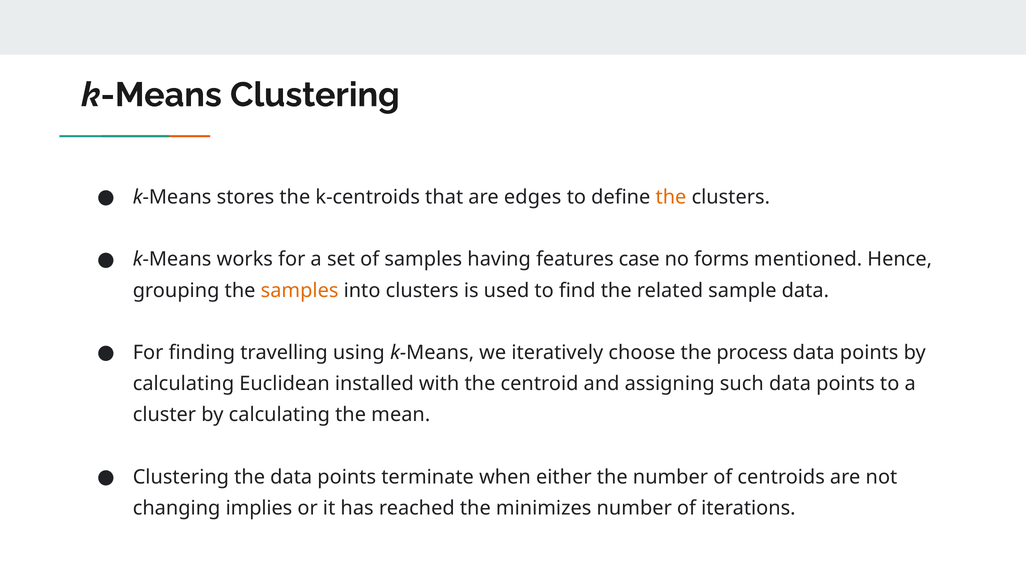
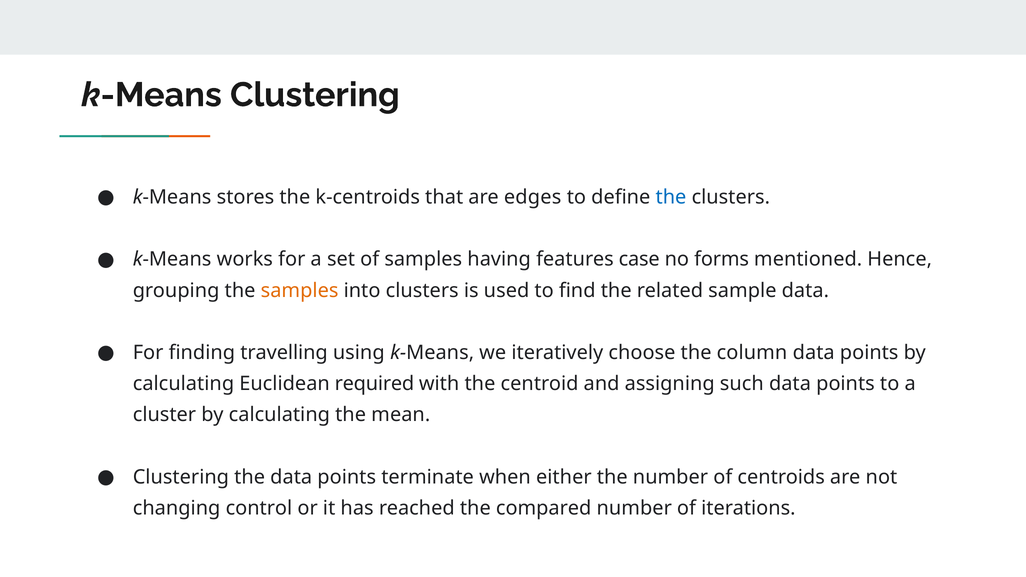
the at (671, 197) colour: orange -> blue
process: process -> column
installed: installed -> required
implies: implies -> control
minimizes: minimizes -> compared
